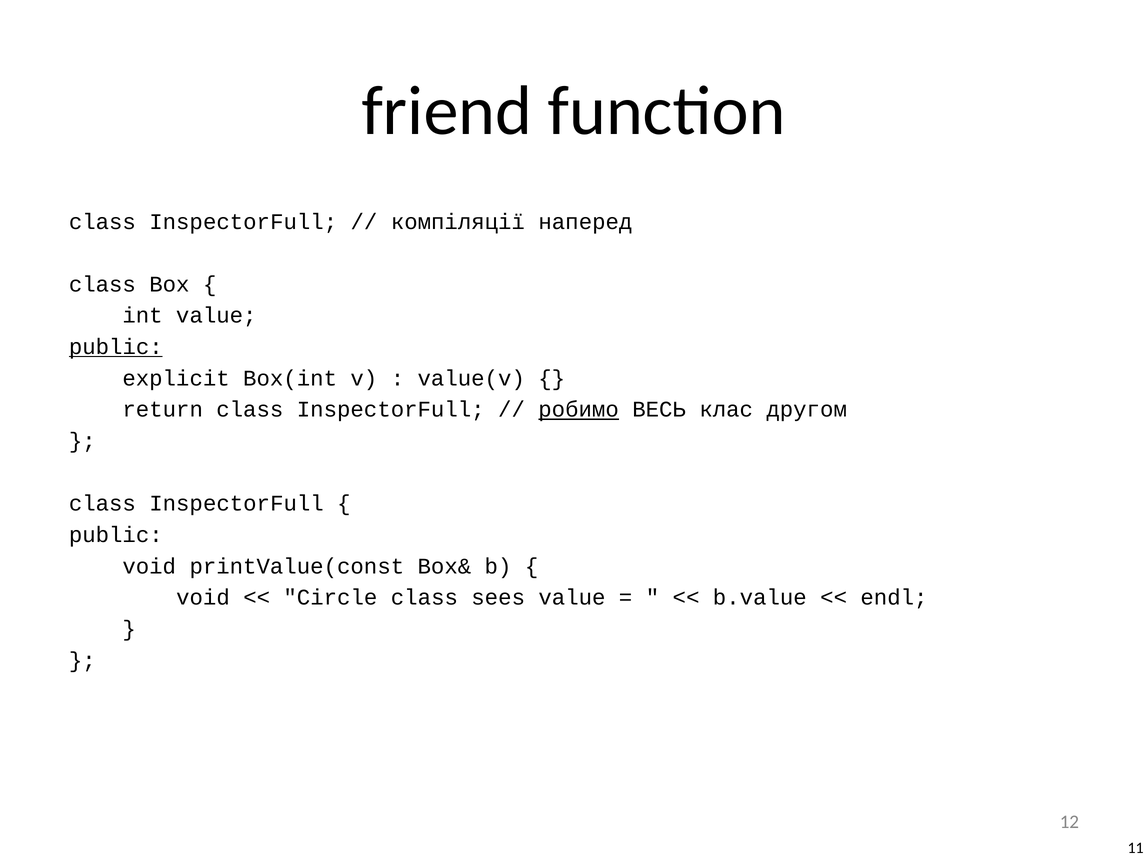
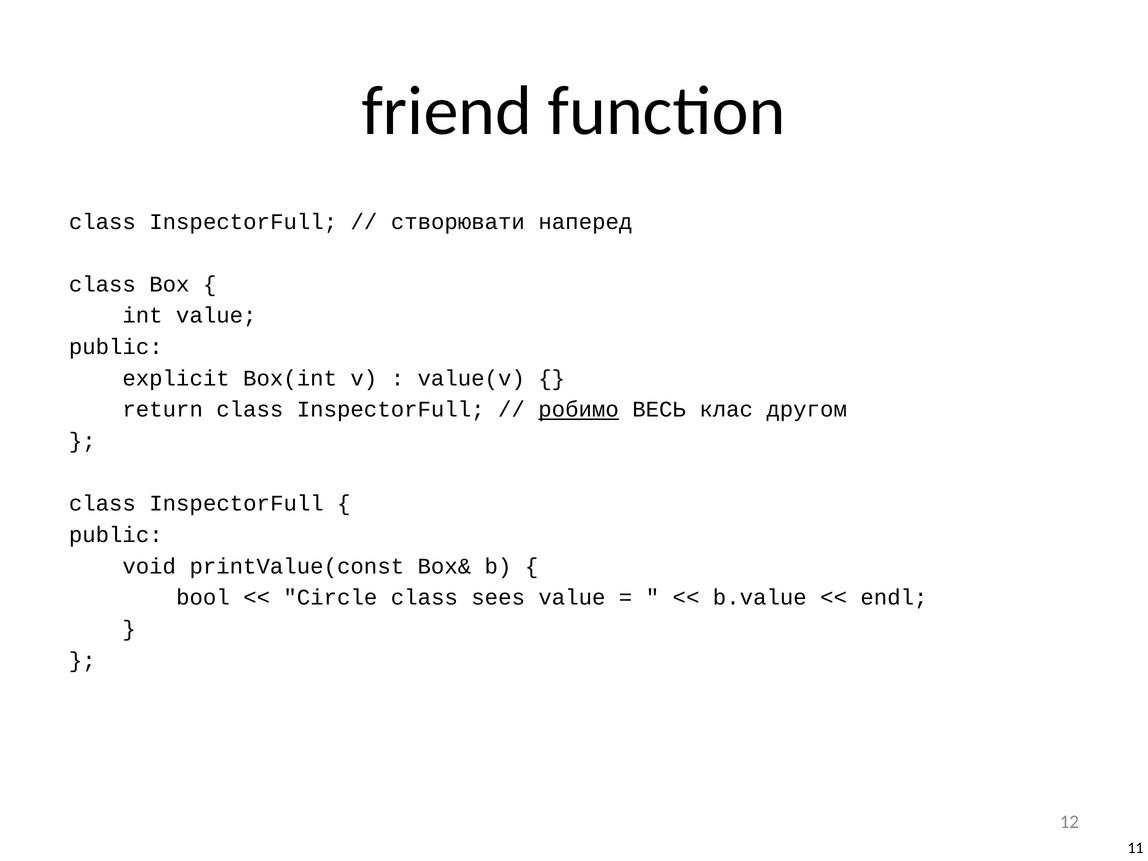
компіляції: компіляції -> створювати
public at (116, 347) underline: present -> none
void at (203, 598): void -> bool
